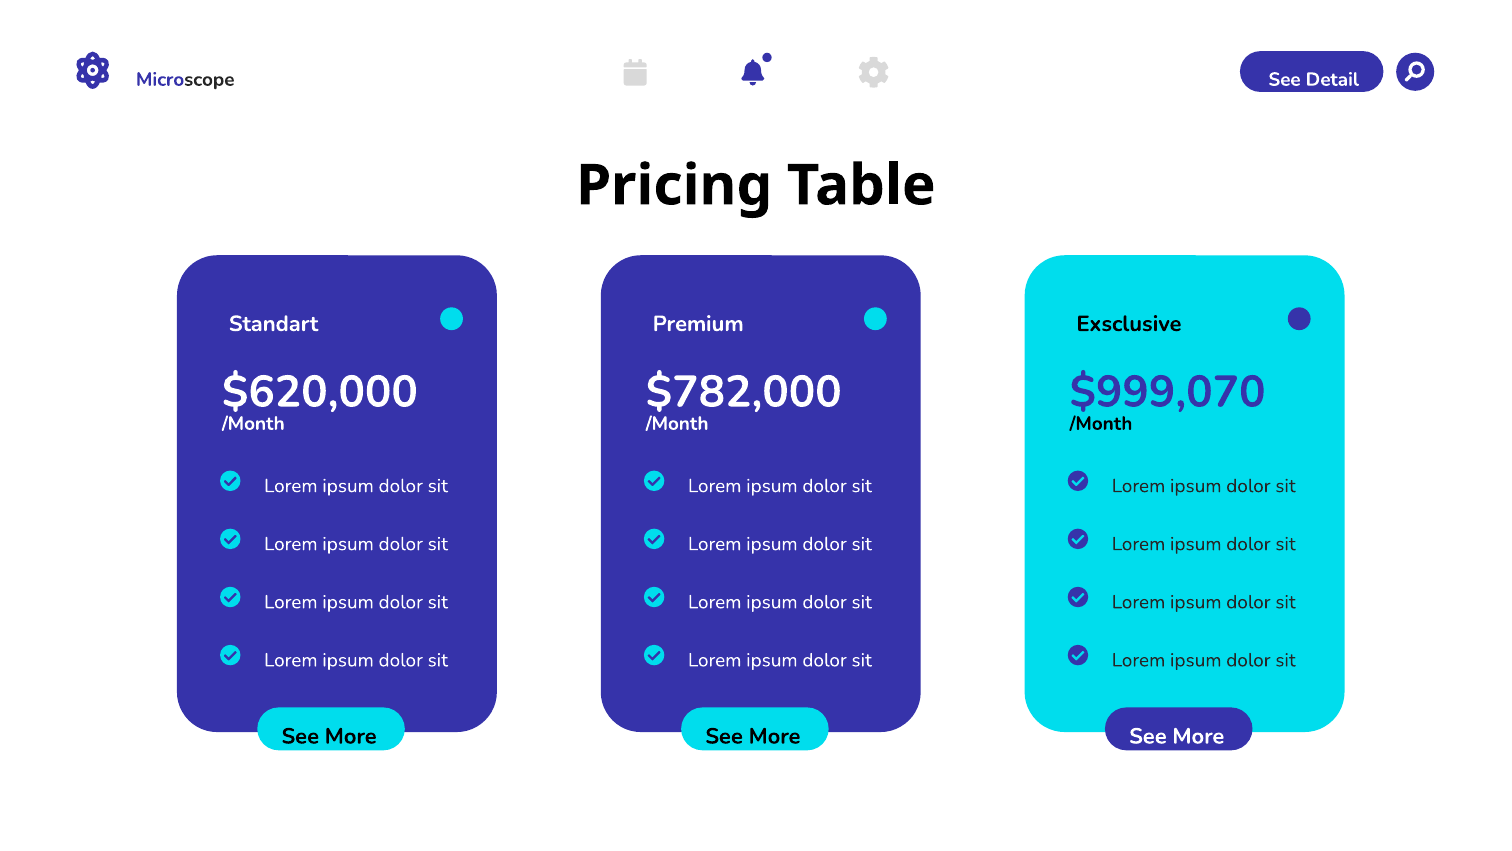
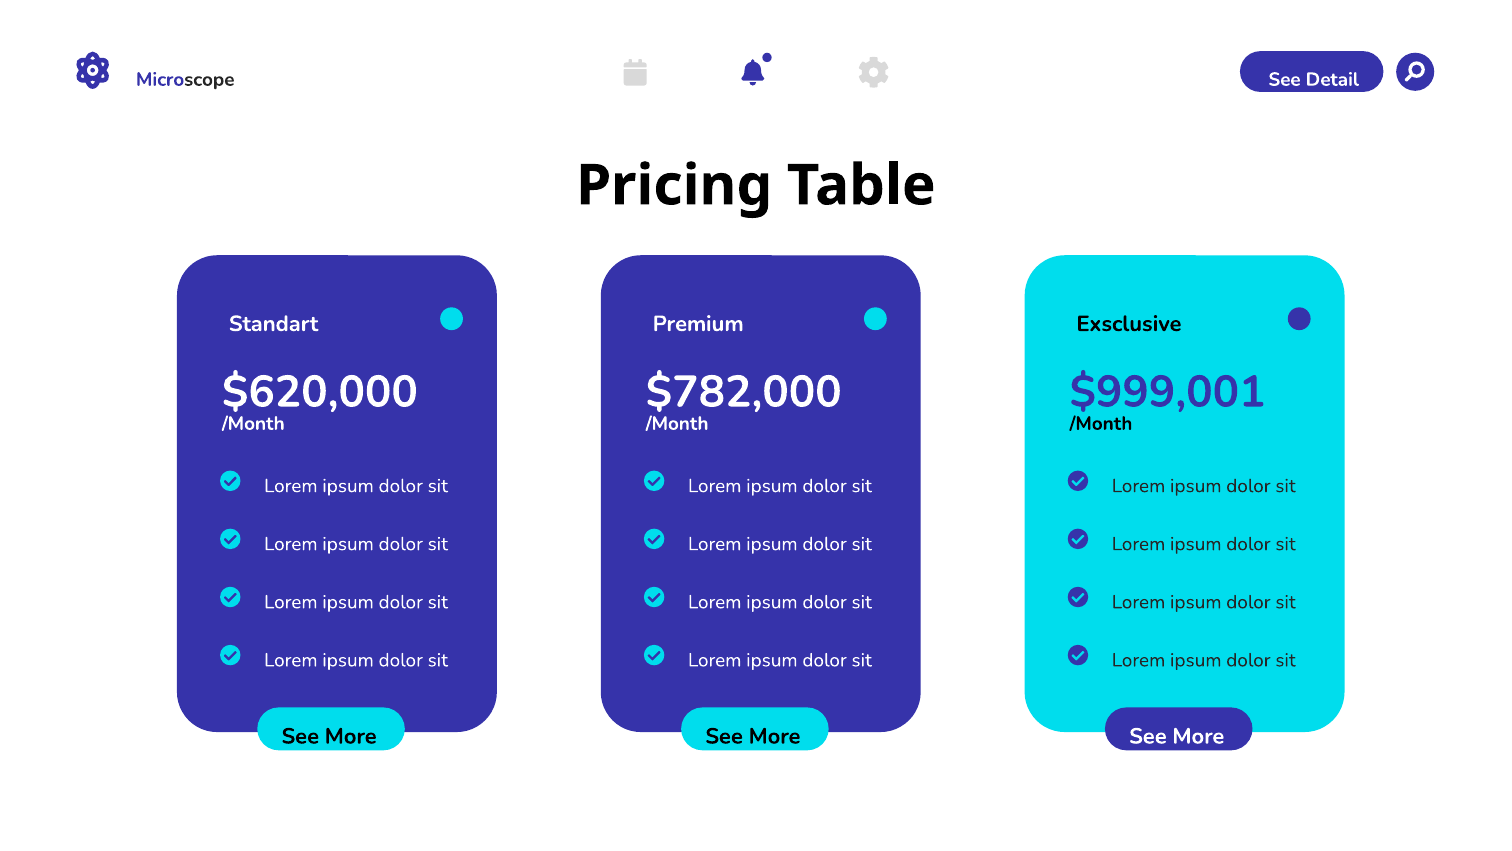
$999,070: $999,070 -> $999,001
